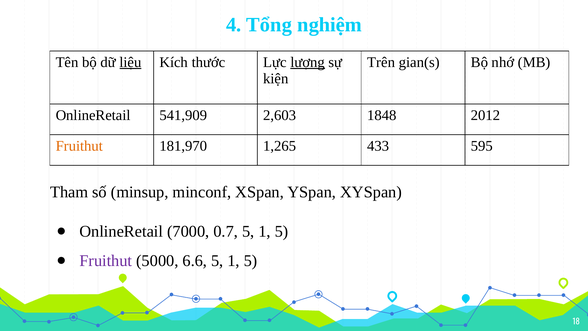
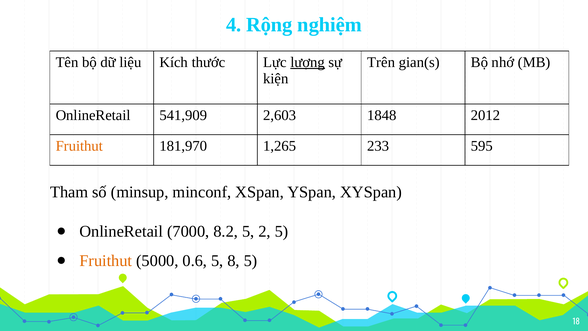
Tổng: Tổng -> Rộng
liệu underline: present -> none
433: 433 -> 233
0.7: 0.7 -> 8.2
1 at (265, 231): 1 -> 2
Fruithut at (106, 261) colour: purple -> orange
6.6: 6.6 -> 0.6
1 at (234, 261): 1 -> 8
